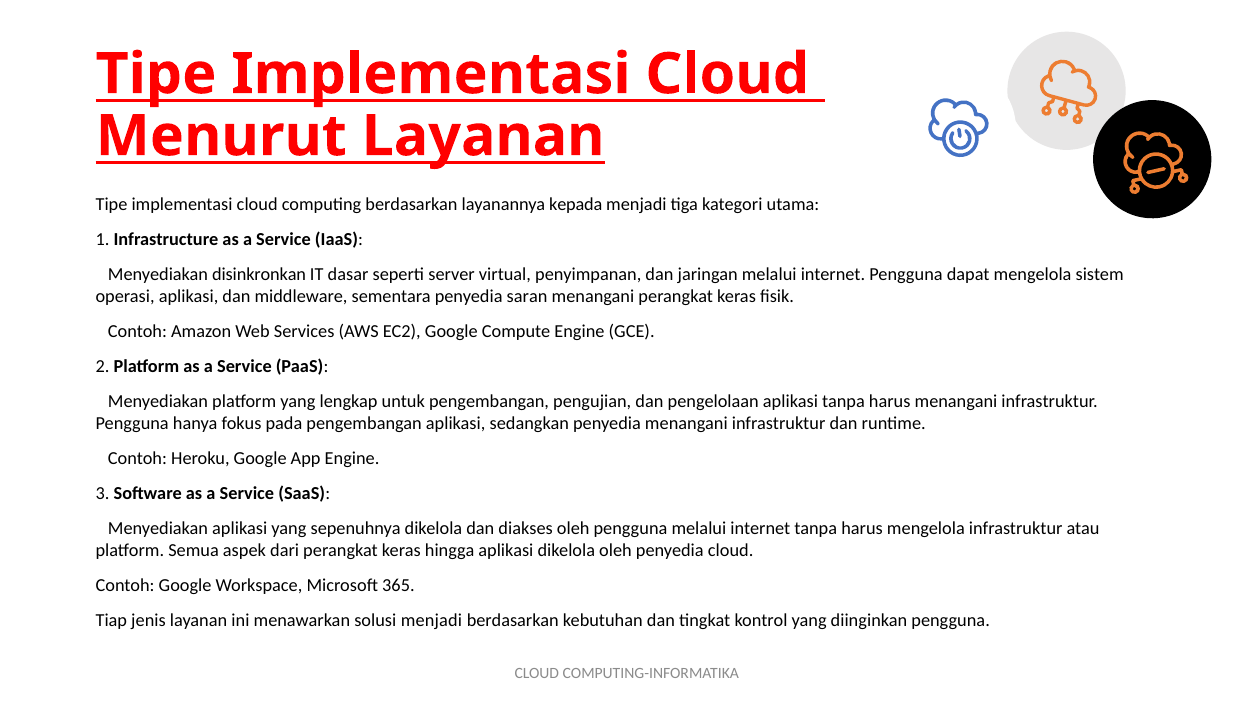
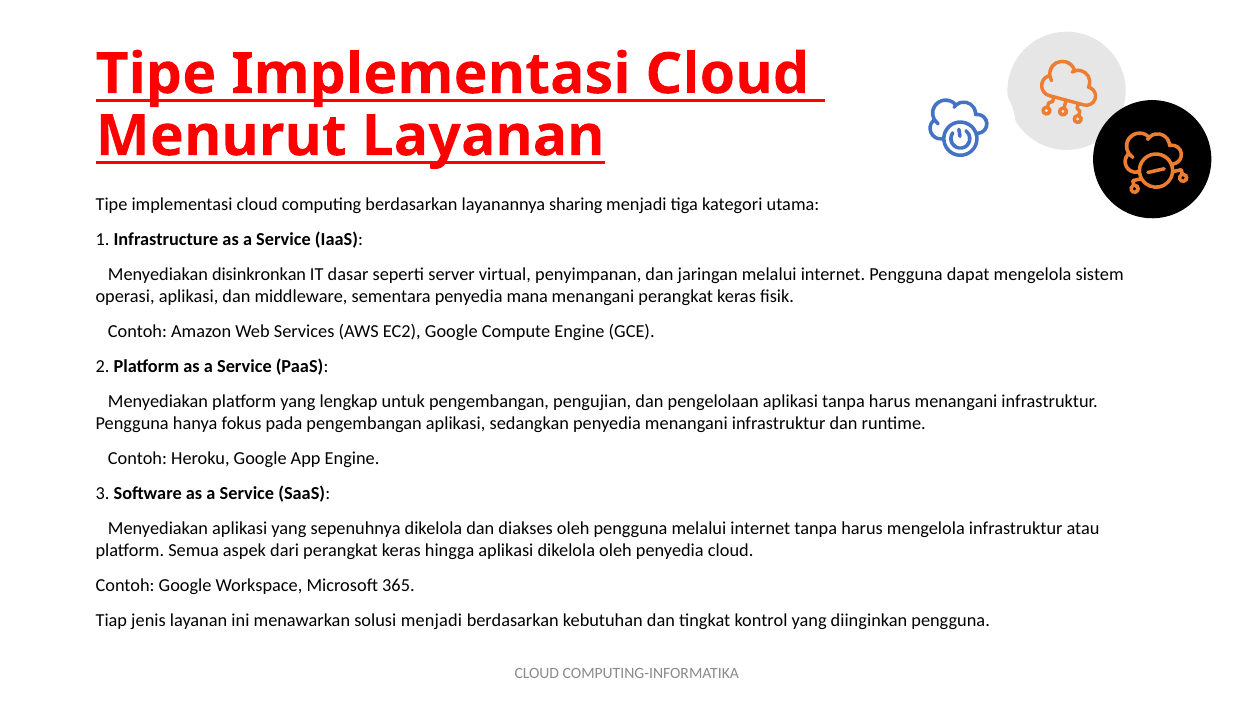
kepada: kepada -> sharing
saran: saran -> mana
